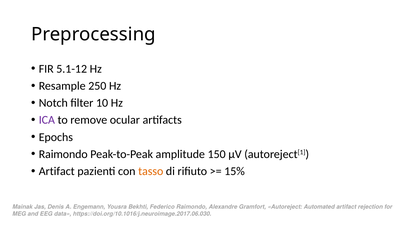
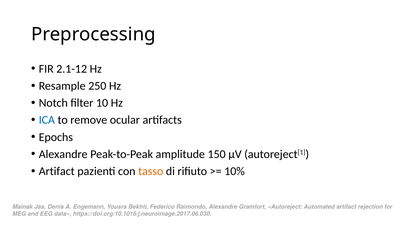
5.1-12: 5.1-12 -> 2.1-12
ICA colour: purple -> blue
Raimondo at (63, 155): Raimondo -> Alexandre
15%: 15% -> 10%
